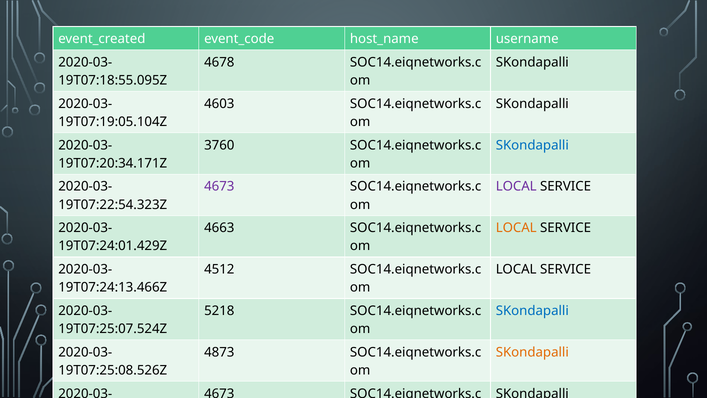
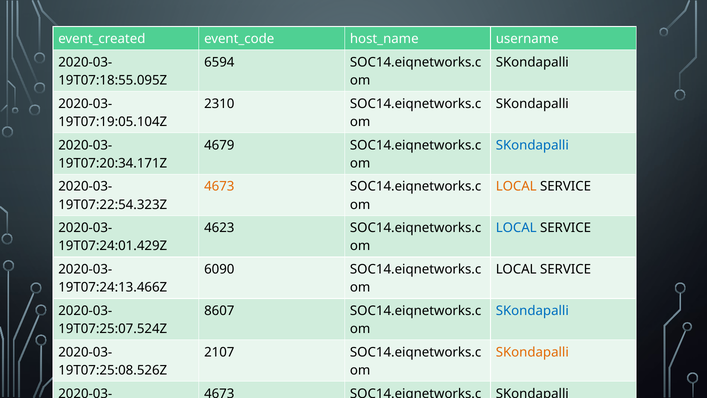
4678: 4678 -> 6594
4603: 4603 -> 2310
3760: 3760 -> 4679
4673 at (219, 186) colour: purple -> orange
LOCAL at (516, 186) colour: purple -> orange
4663: 4663 -> 4623
LOCAL at (516, 228) colour: orange -> blue
4512: 4512 -> 6090
5218: 5218 -> 8607
4873: 4873 -> 2107
